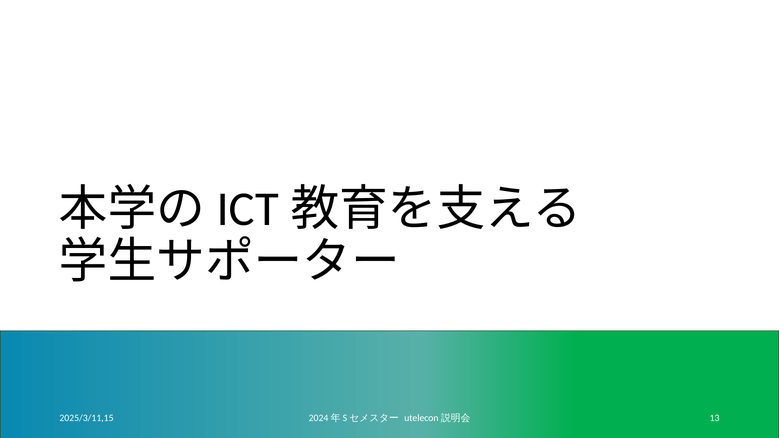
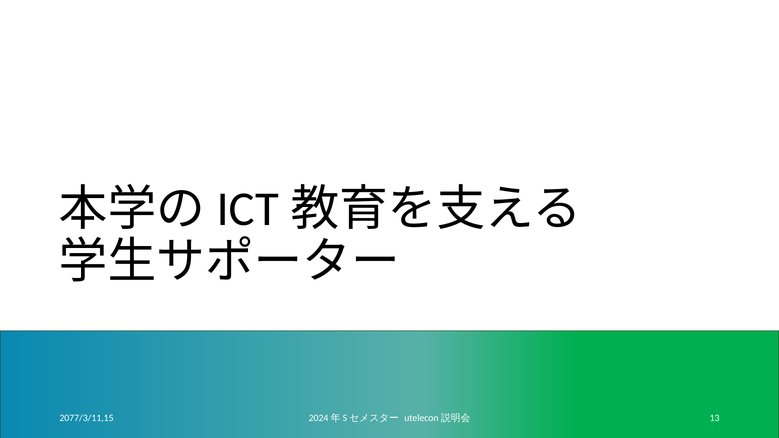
2025/3/11,15: 2025/3/11,15 -> 2077/3/11,15
